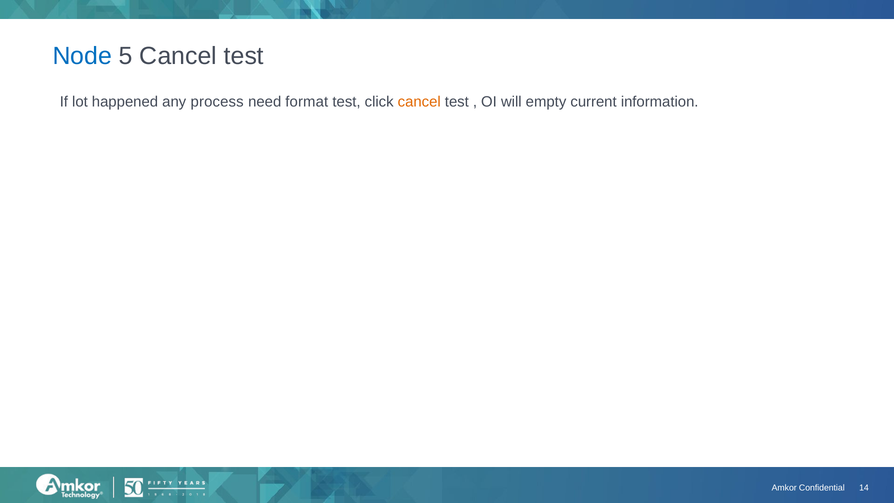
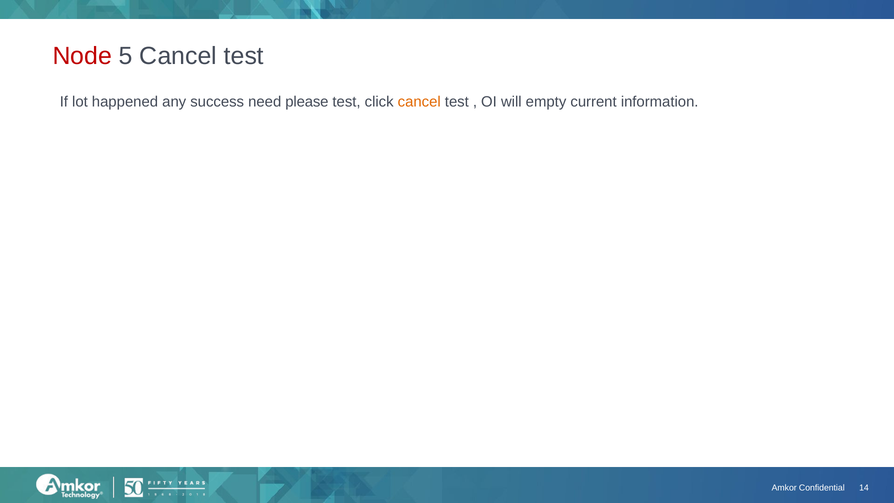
Node colour: blue -> red
process: process -> success
format: format -> please
